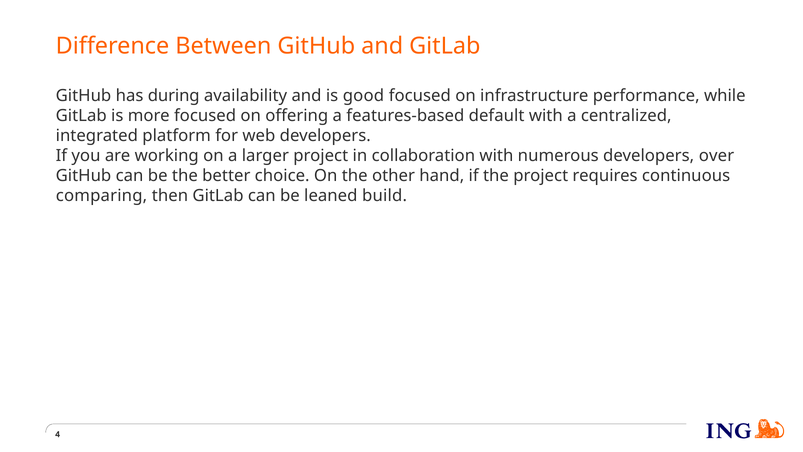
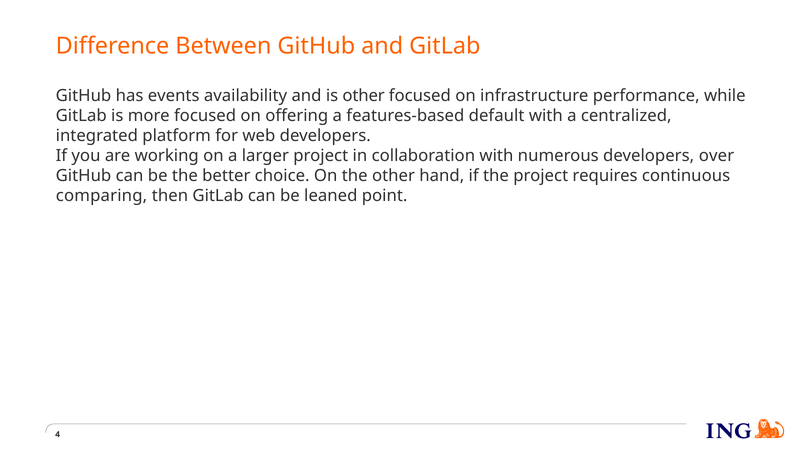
during: during -> events
is good: good -> other
build: build -> point
